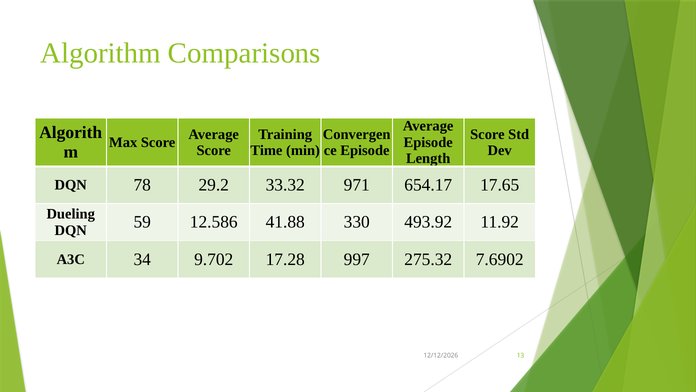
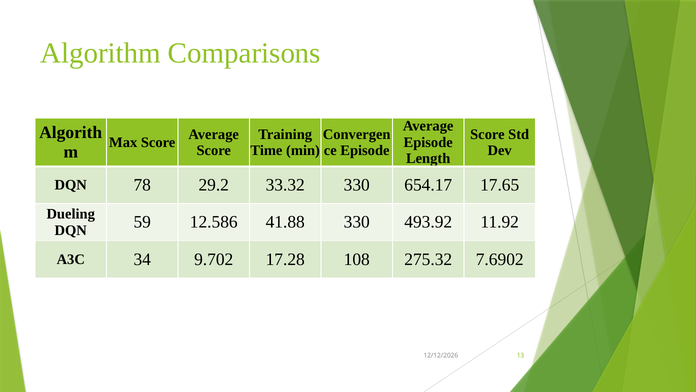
33.32 971: 971 -> 330
997: 997 -> 108
